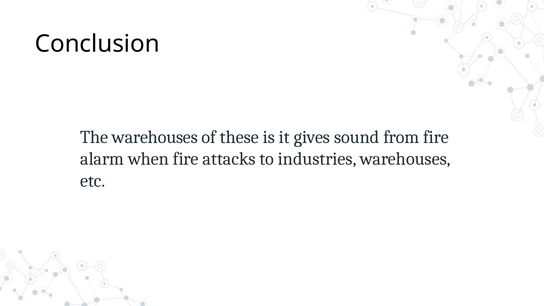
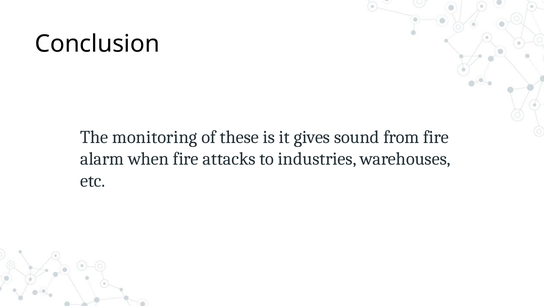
The warehouses: warehouses -> monitoring
